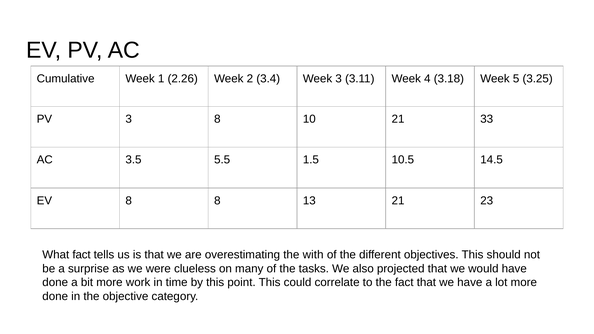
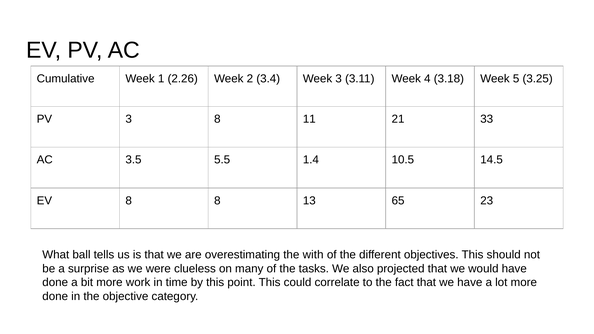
10: 10 -> 11
1.5: 1.5 -> 1.4
13 21: 21 -> 65
What fact: fact -> ball
